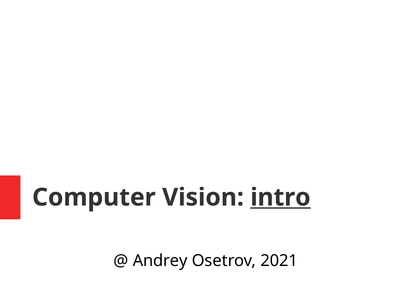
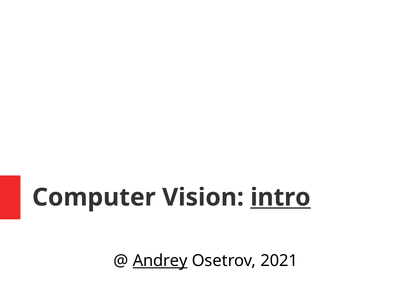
Andrey underline: none -> present
